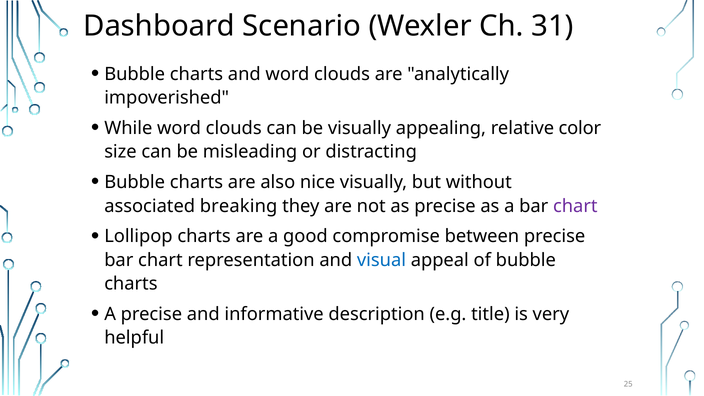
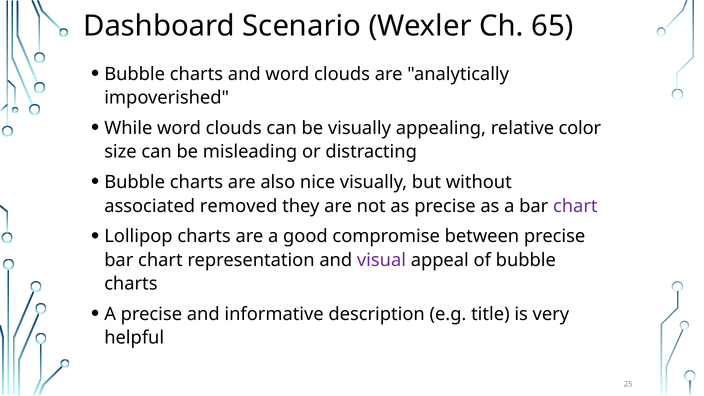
31: 31 -> 65
breaking: breaking -> removed
visual colour: blue -> purple
